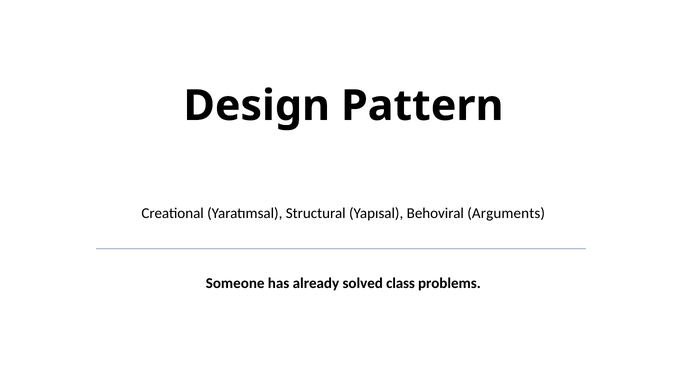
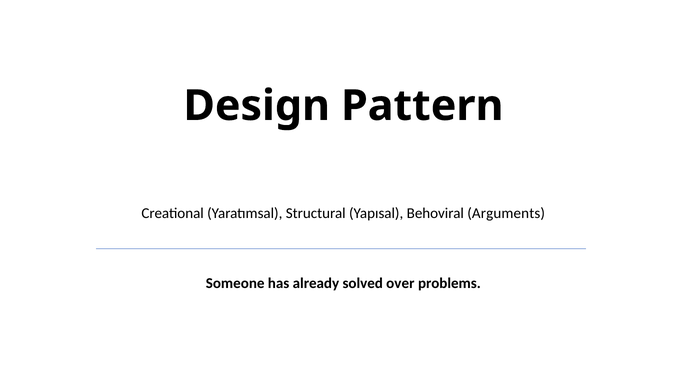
class: class -> over
